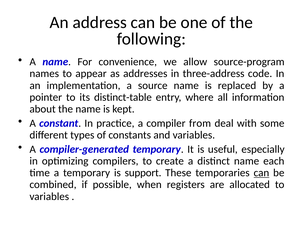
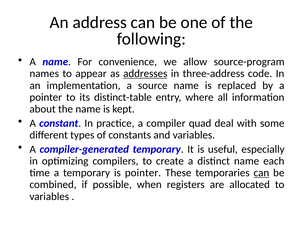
addresses underline: none -> present
from: from -> quad
is support: support -> pointer
